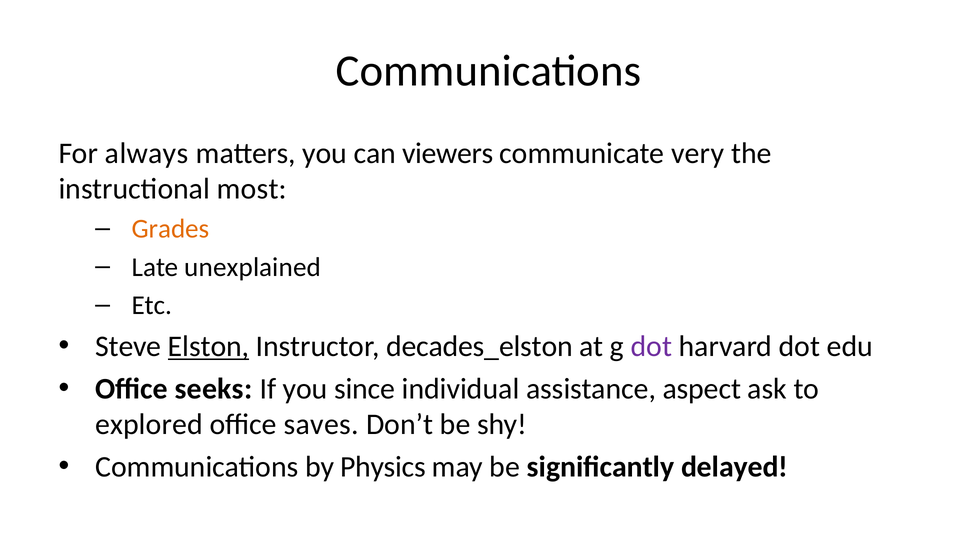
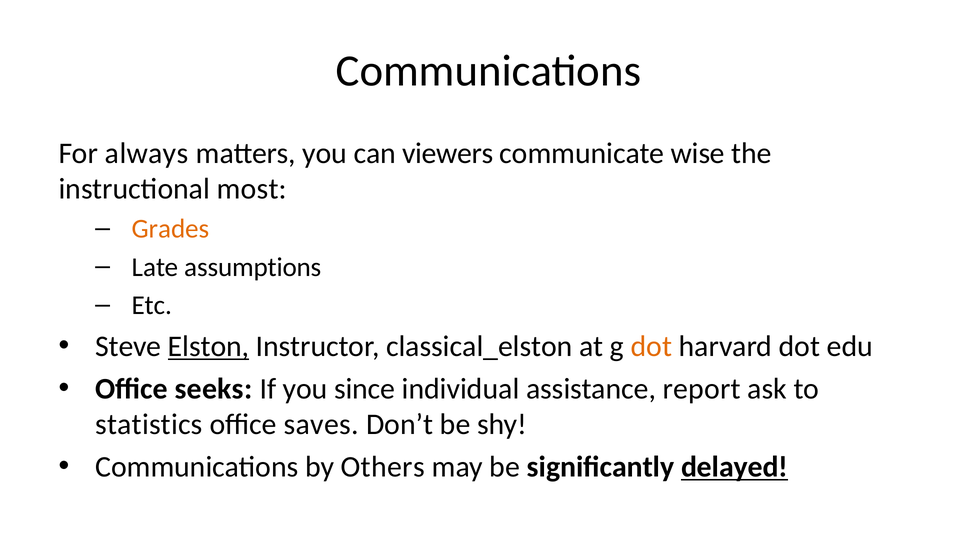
very: very -> wise
unexplained: unexplained -> assumptions
decades_elston: decades_elston -> classical_elston
dot at (651, 346) colour: purple -> orange
aspect: aspect -> report
explored: explored -> statistics
Physics: Physics -> Others
delayed underline: none -> present
